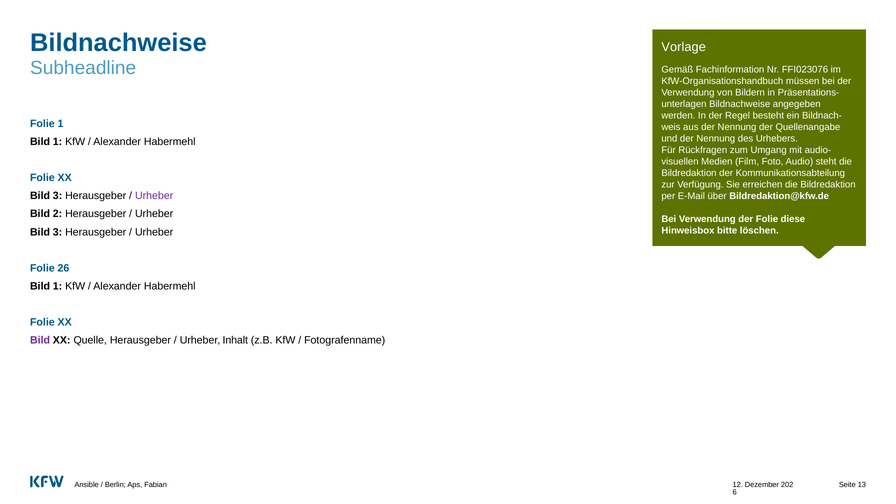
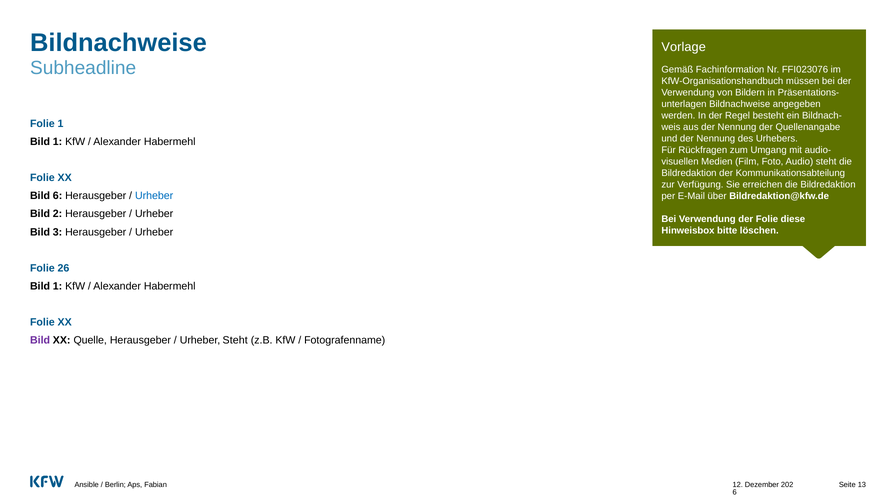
3 at (58, 196): 3 -> 6
Urheber at (154, 196) colour: purple -> blue
Urheber Inhalt: Inhalt -> Steht
